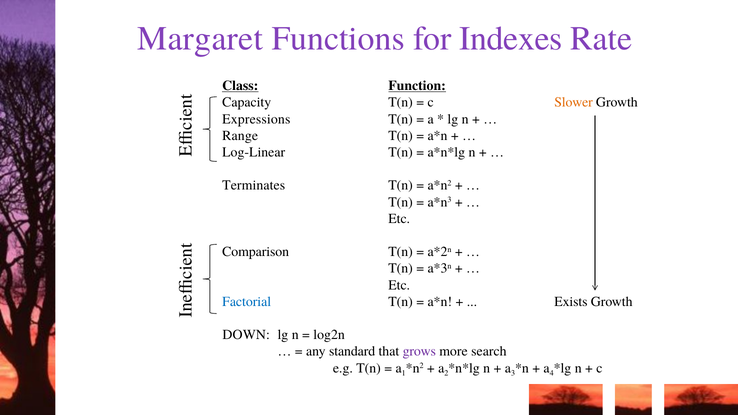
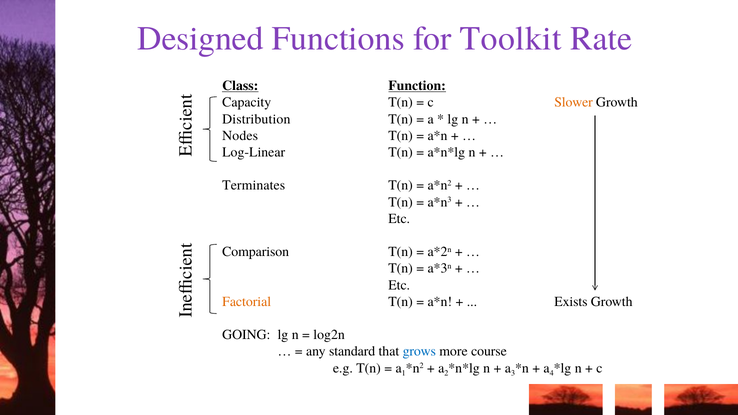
Margaret: Margaret -> Designed
Indexes: Indexes -> Toolkit
Expressions: Expressions -> Distribution
Range: Range -> Nodes
Factorial colour: blue -> orange
DOWN: DOWN -> GOING
grows colour: purple -> blue
search: search -> course
